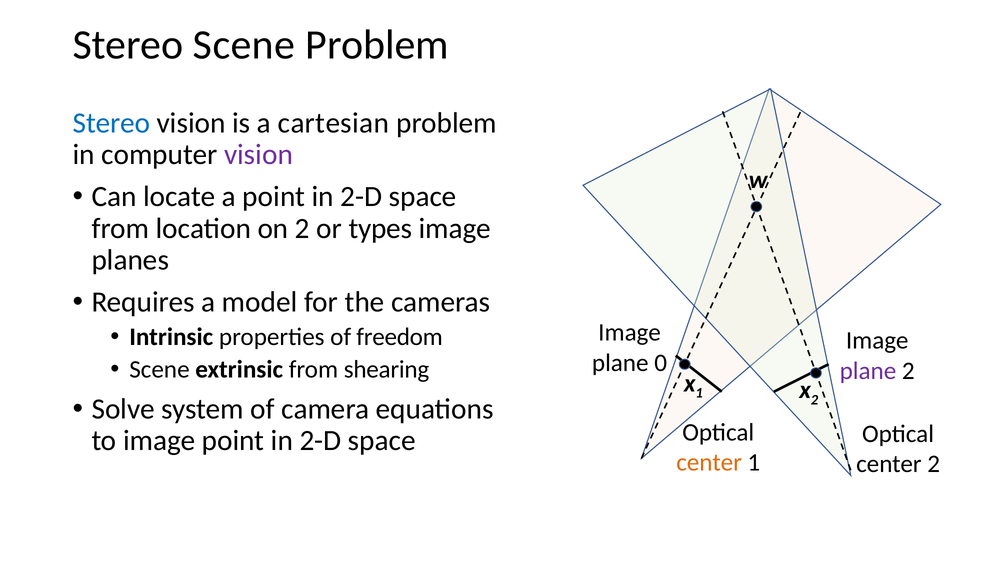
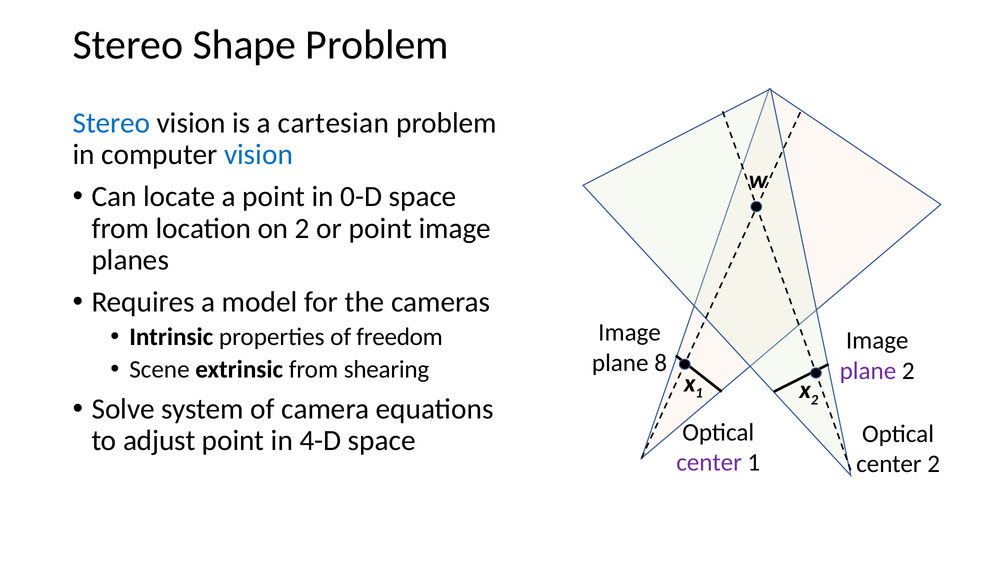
Stereo Scene: Scene -> Shape
vision at (259, 155) colour: purple -> blue
a point in 2-D: 2-D -> 0-D
or types: types -> point
0: 0 -> 8
to image: image -> adjust
2-D at (321, 441): 2-D -> 4-D
center at (709, 463) colour: orange -> purple
